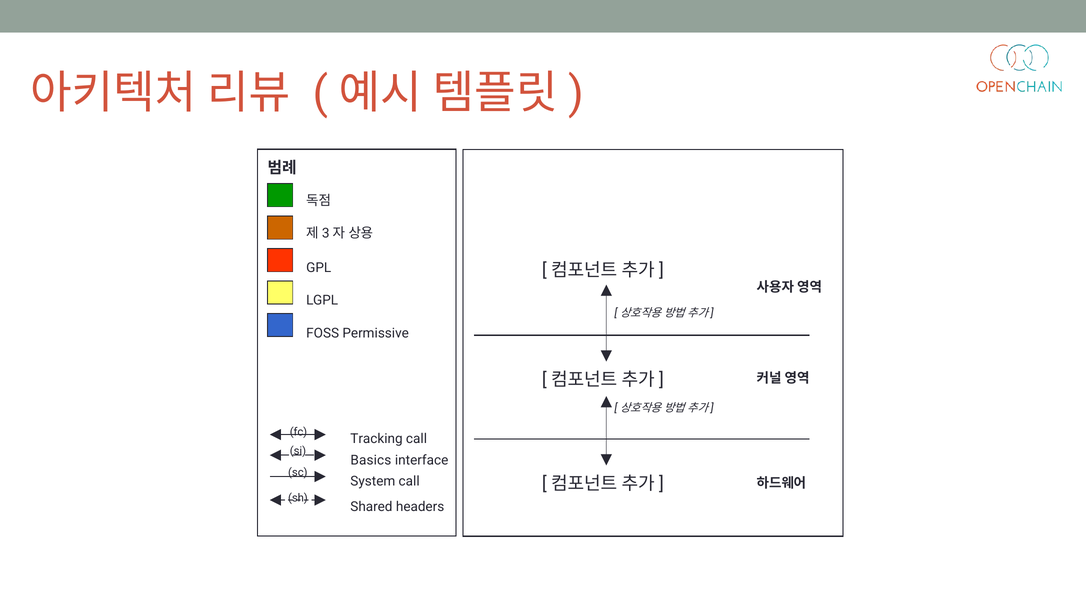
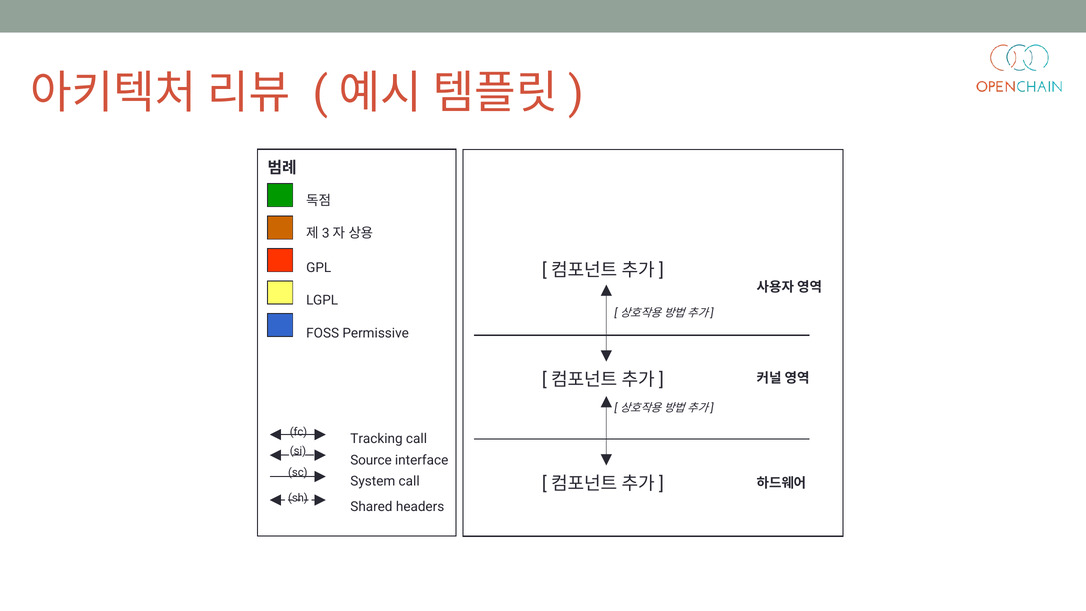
Basics: Basics -> Source
